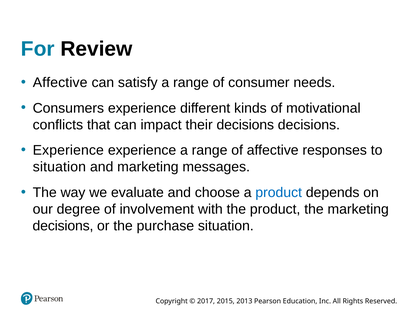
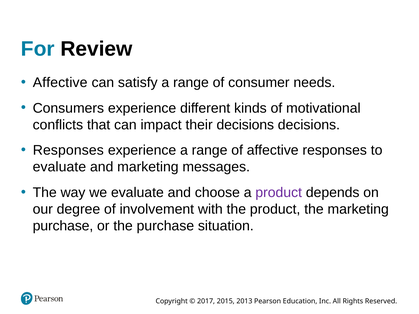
Experience at (68, 150): Experience -> Responses
situation at (59, 167): situation -> evaluate
product at (279, 193) colour: blue -> purple
decisions at (63, 226): decisions -> purchase
